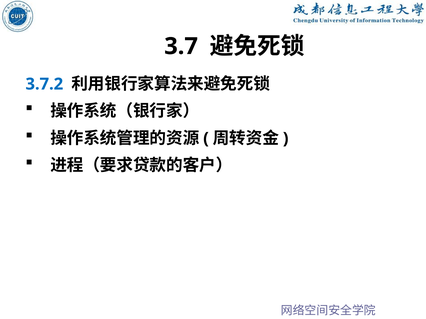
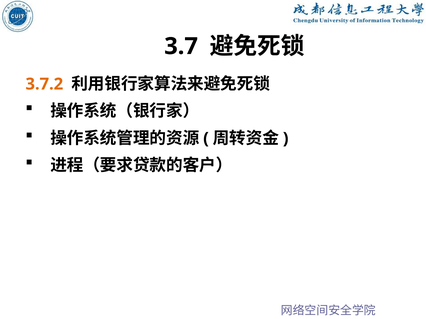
3.7.2 colour: blue -> orange
